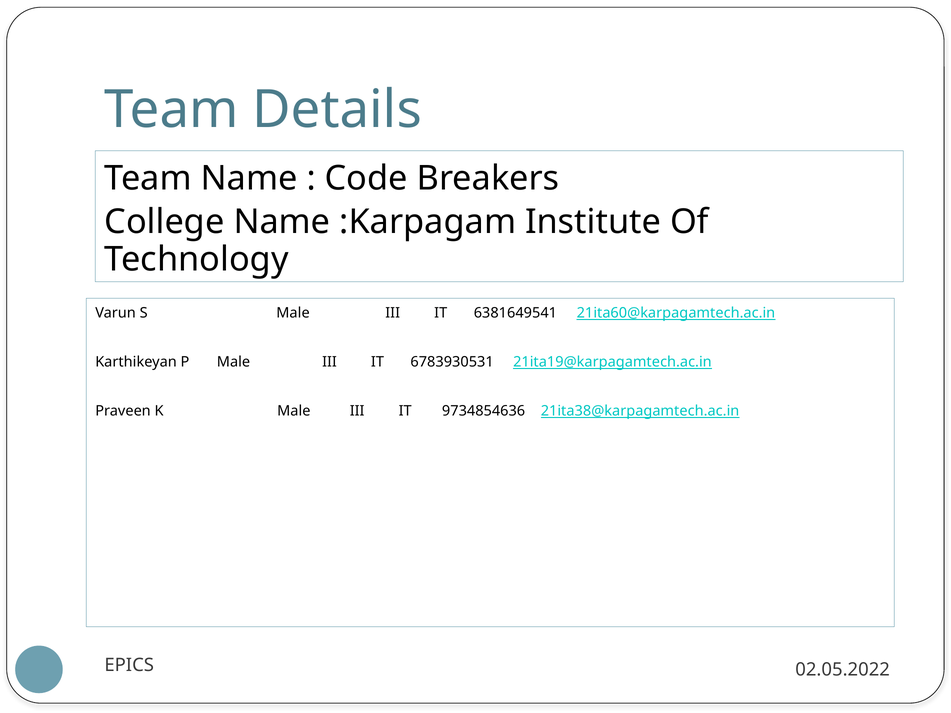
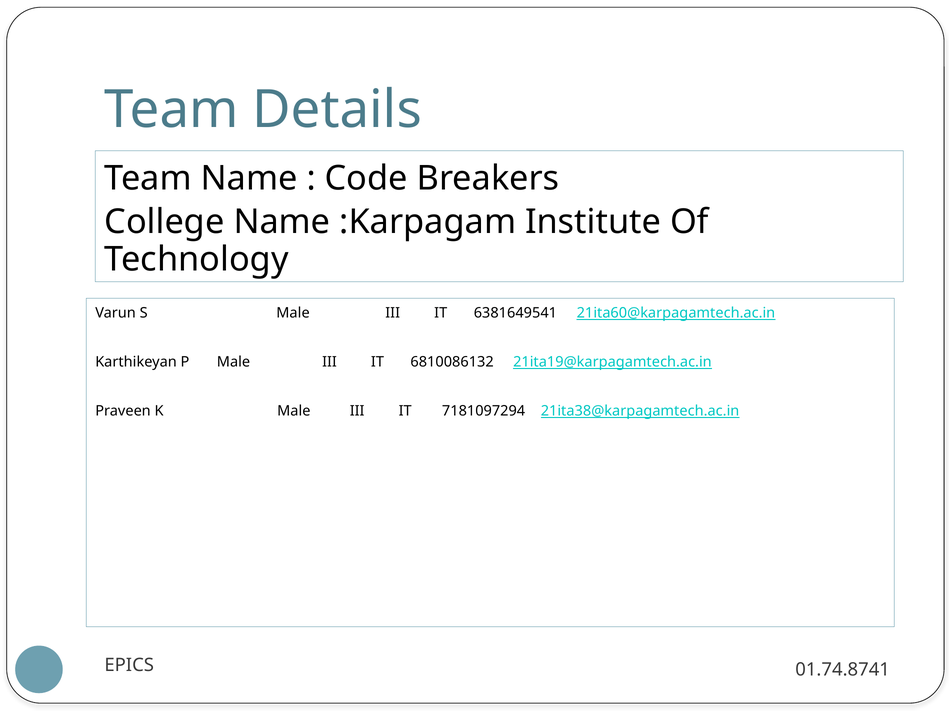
6783930531: 6783930531 -> 6810086132
9734854636: 9734854636 -> 7181097294
02.05.2022: 02.05.2022 -> 01.74.8741
